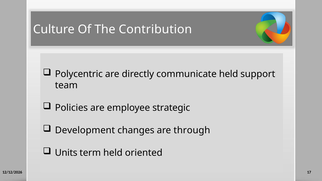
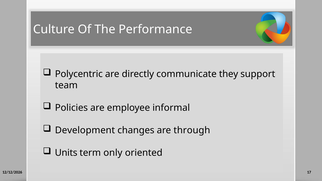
Contribution: Contribution -> Performance
communicate held: held -> they
strategic: strategic -> informal
term held: held -> only
